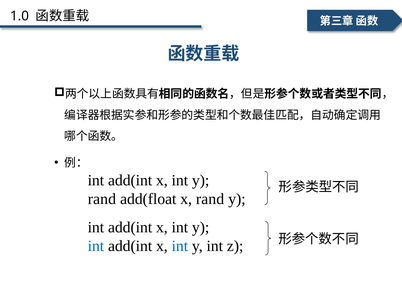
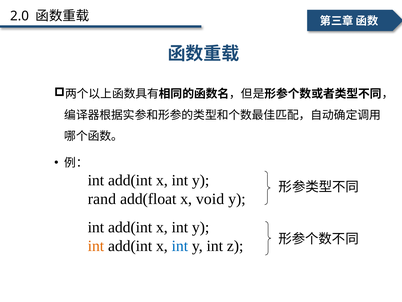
1.0: 1.0 -> 2.0
x rand: rand -> void
int at (96, 246) colour: blue -> orange
